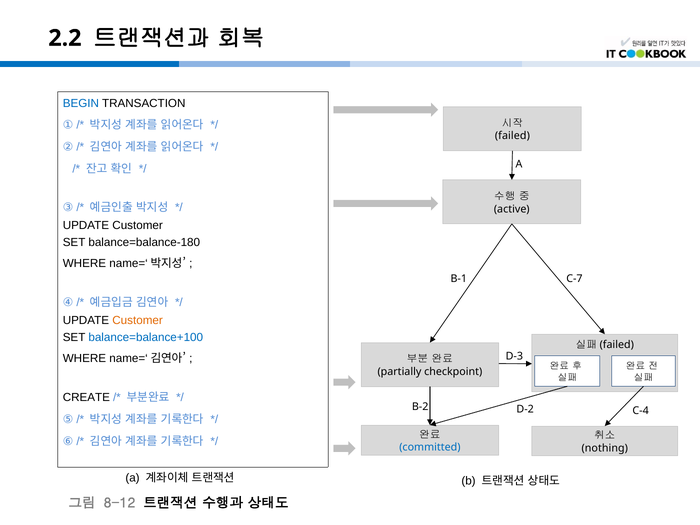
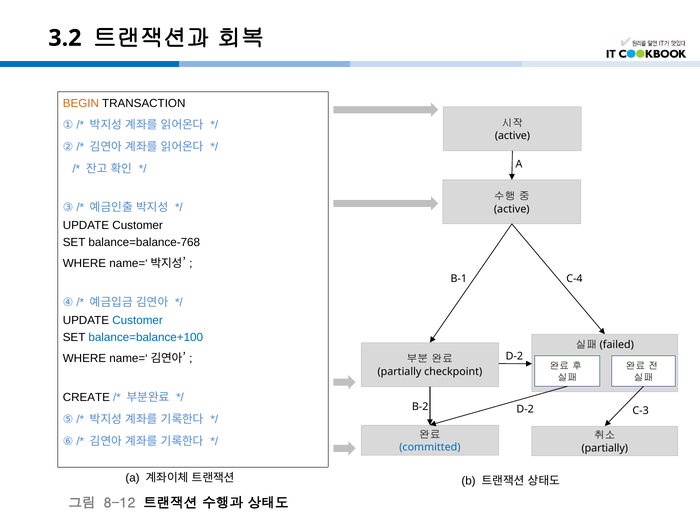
2.2: 2.2 -> 3.2
BEGIN colour: blue -> orange
failed at (512, 136): failed -> active
balance=balance-180: balance=balance-180 -> balance=balance-768
C-7: C-7 -> C-4
Customer at (138, 320) colour: orange -> blue
D-3 at (514, 356): D-3 -> D-2
C-4: C-4 -> C-3
nothing at (605, 448): nothing -> partially
